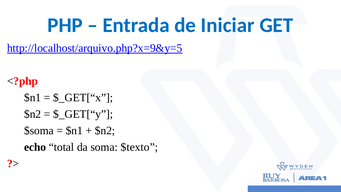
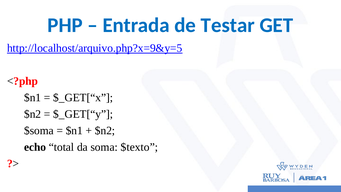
Iniciar: Iniciar -> Testar
